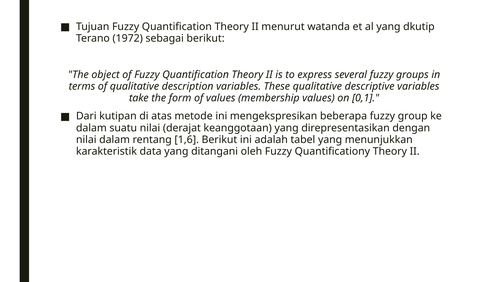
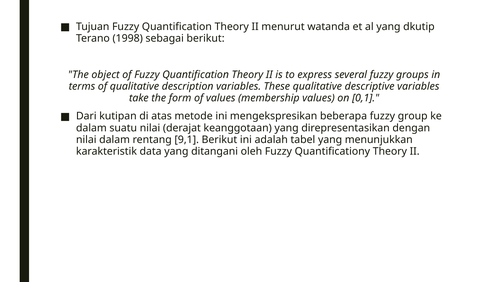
1972: 1972 -> 1998
1,6: 1,6 -> 9,1
